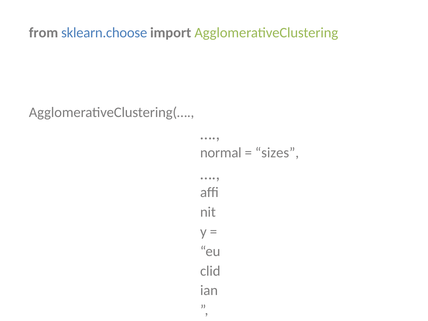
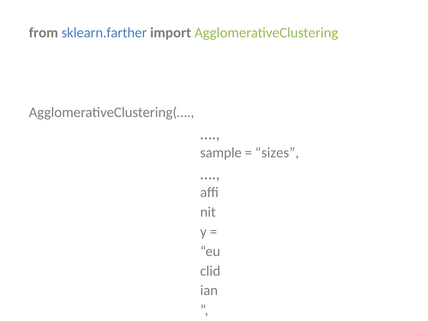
sklearn.choose: sklearn.choose -> sklearn.farther
normal: normal -> sample
